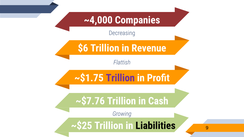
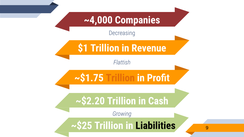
$6: $6 -> $1
Trillion at (120, 78) colour: purple -> orange
~$7.76: ~$7.76 -> ~$2.20
